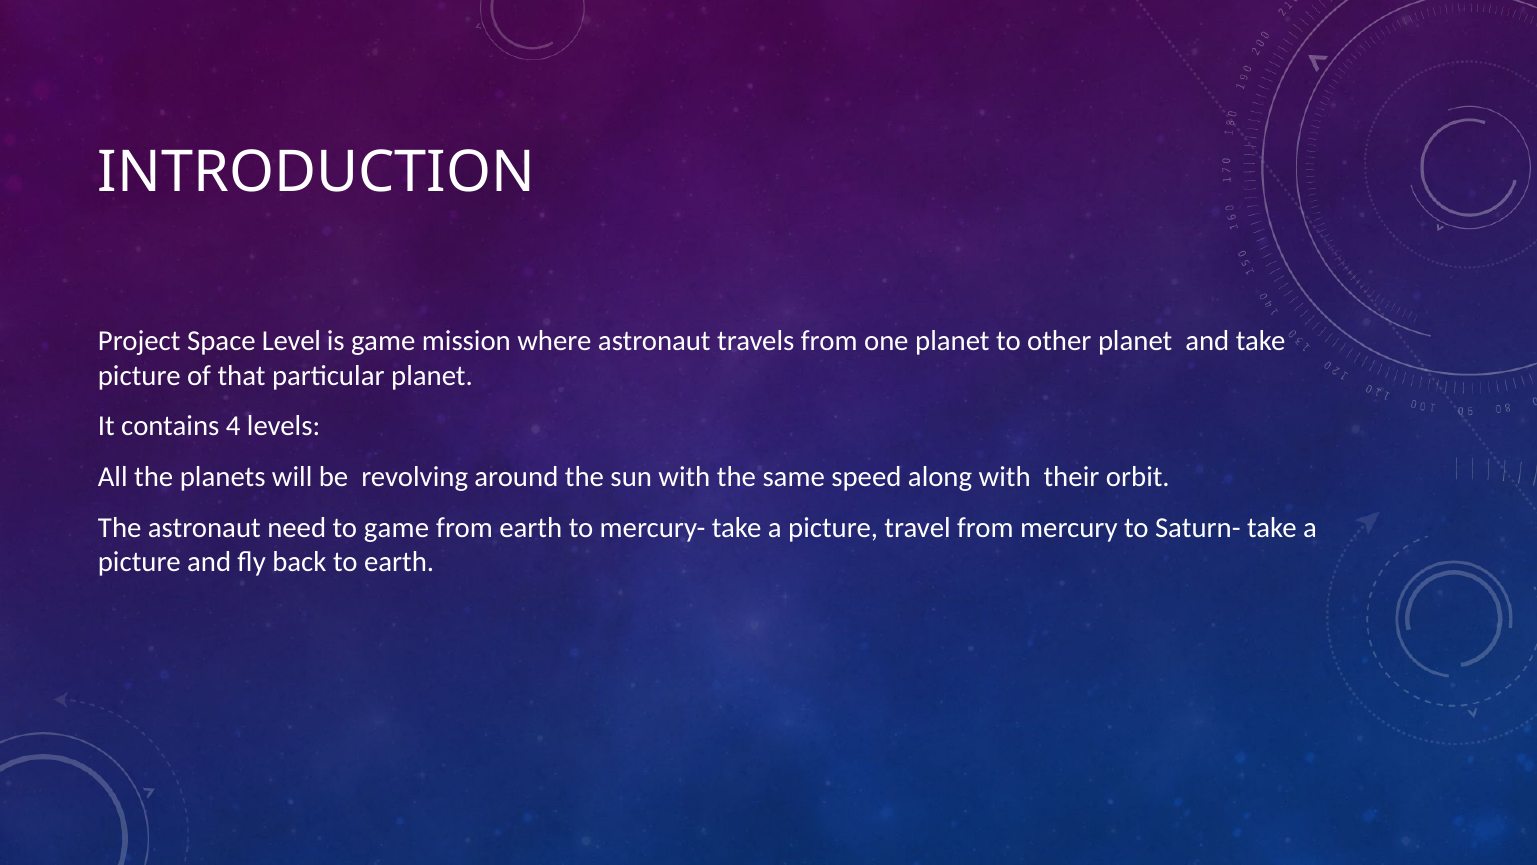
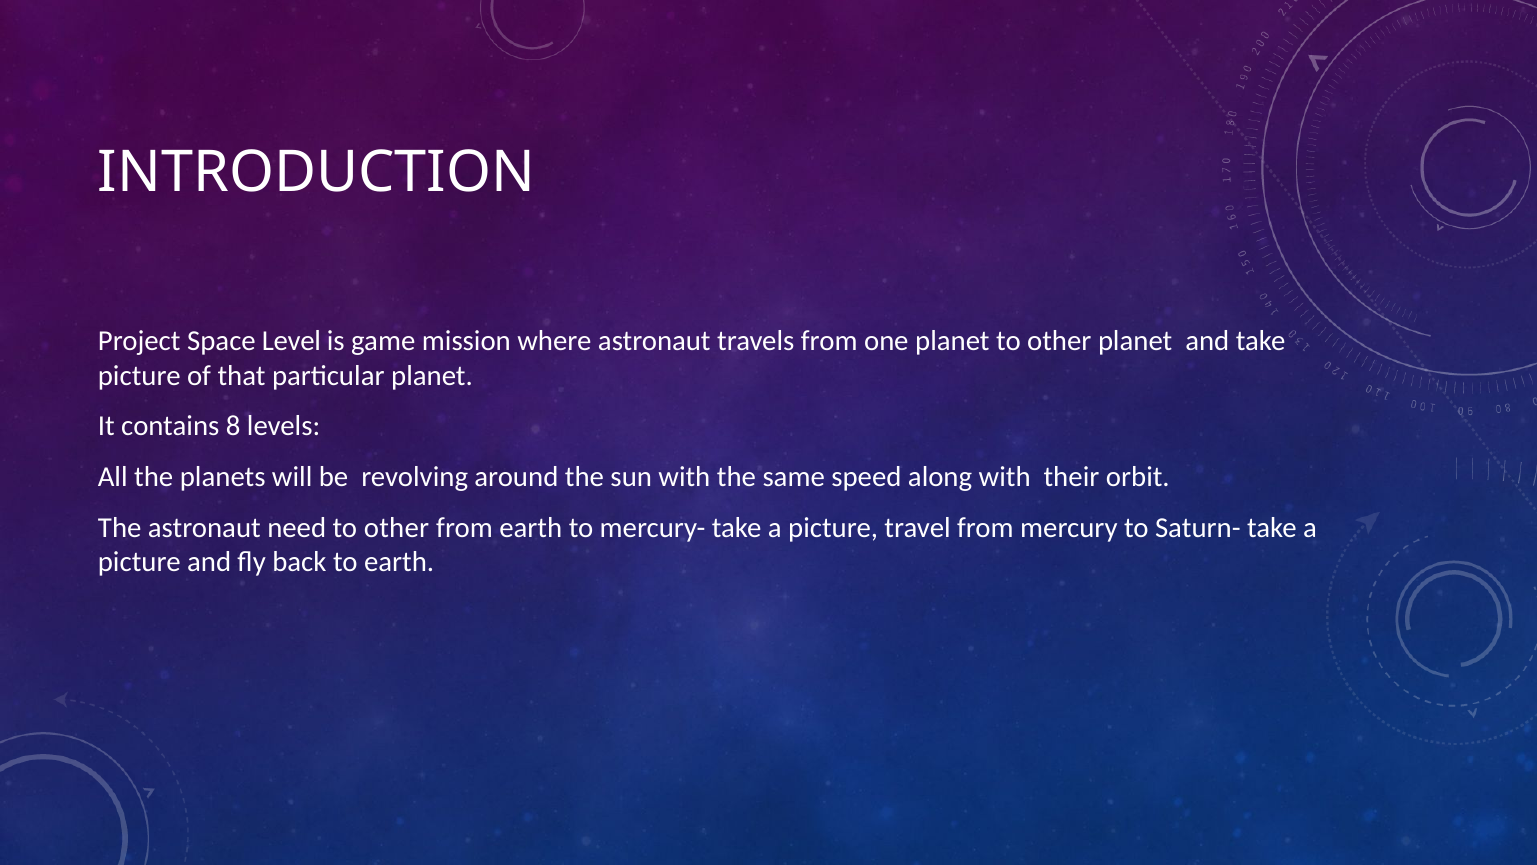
4: 4 -> 8
need to game: game -> other
